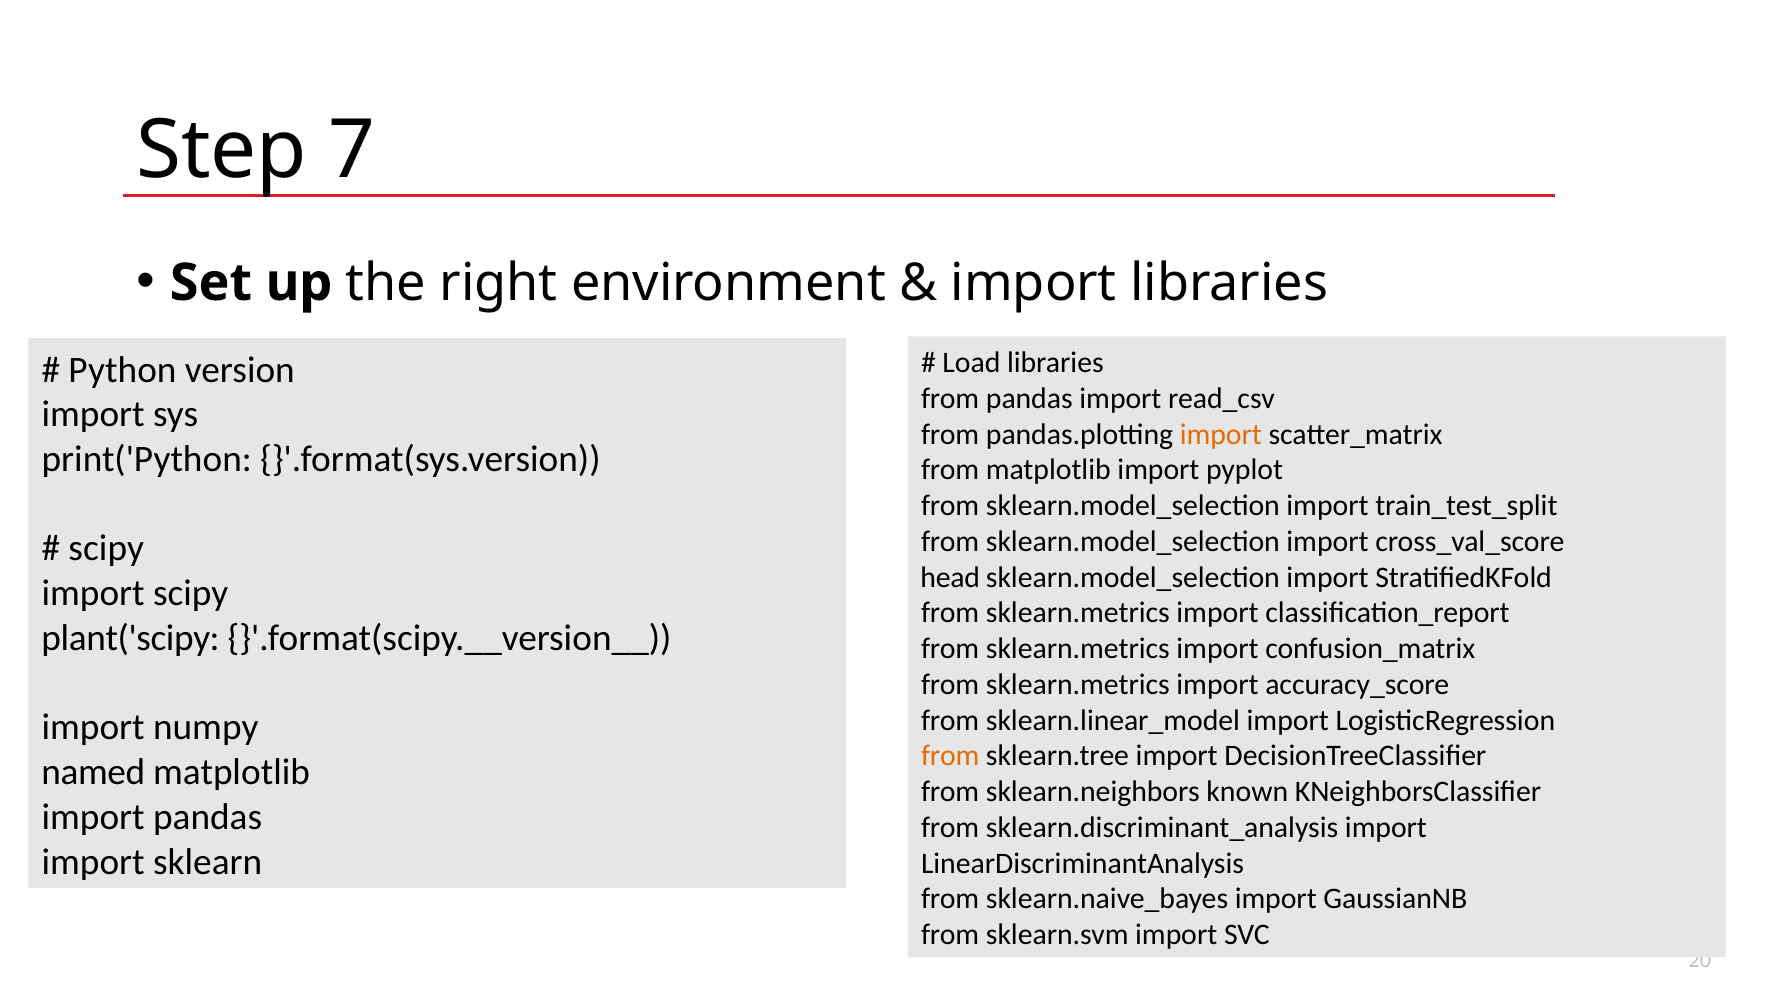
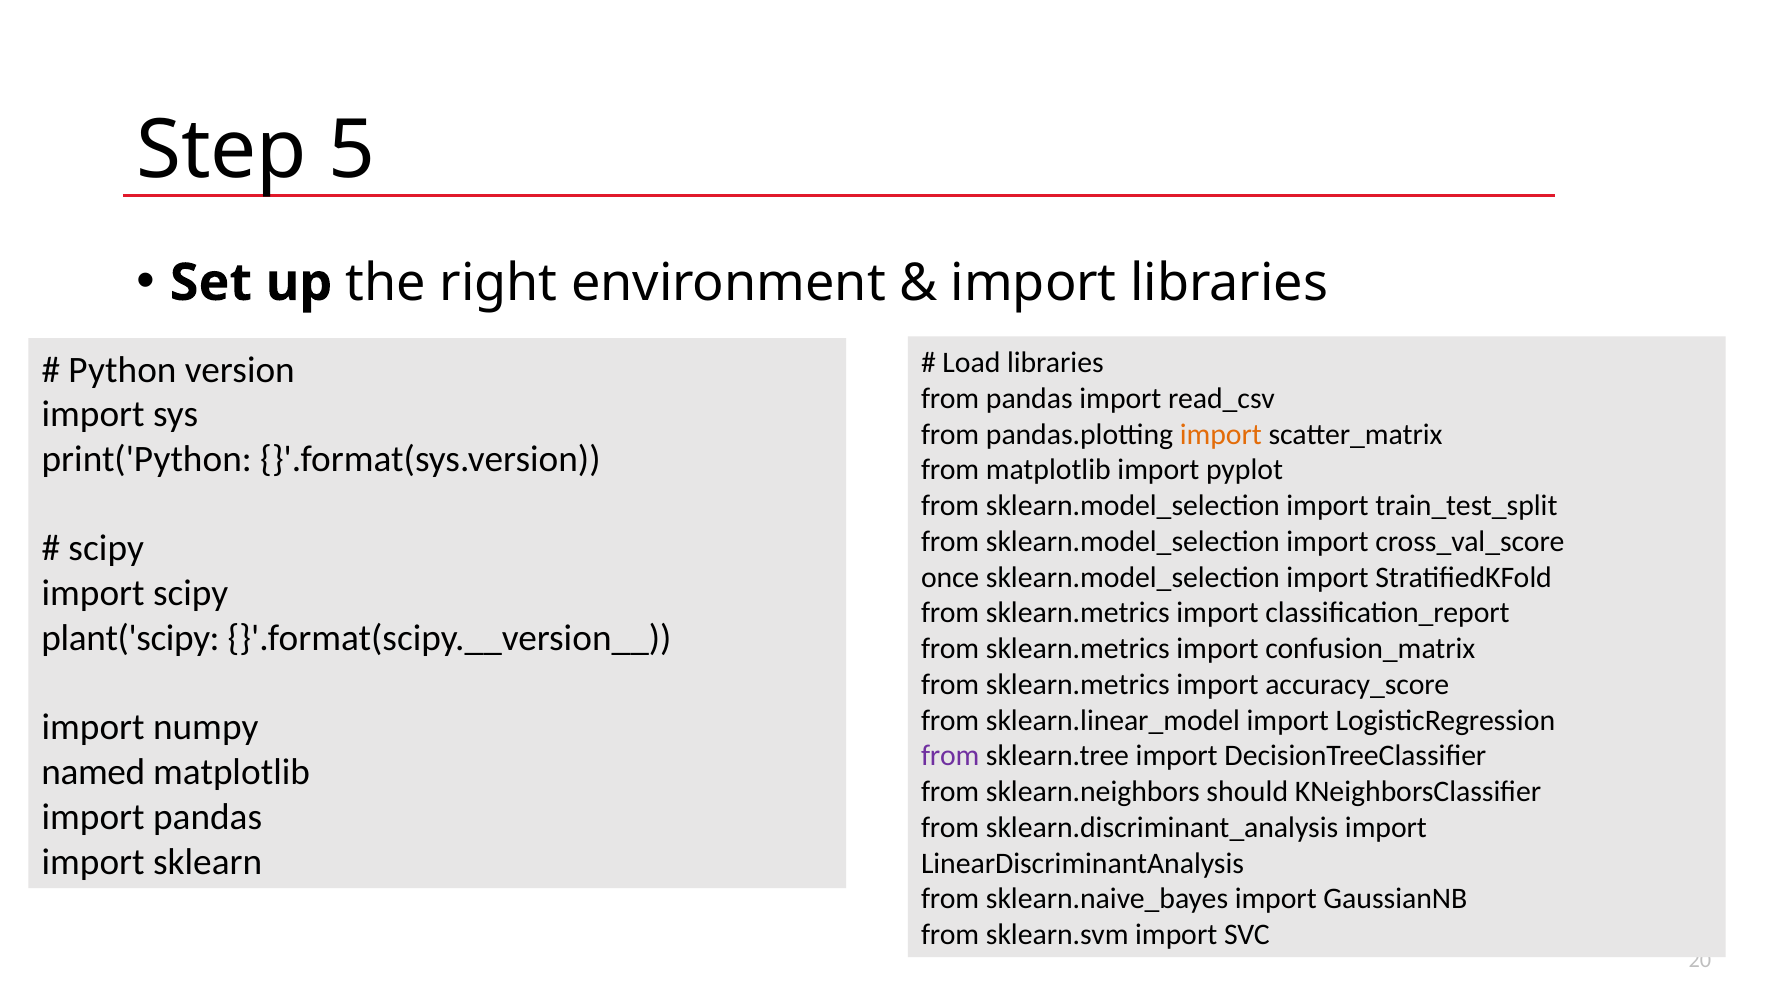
7: 7 -> 5
head: head -> once
from at (950, 756) colour: orange -> purple
known: known -> should
